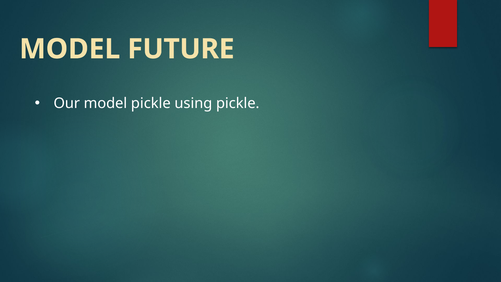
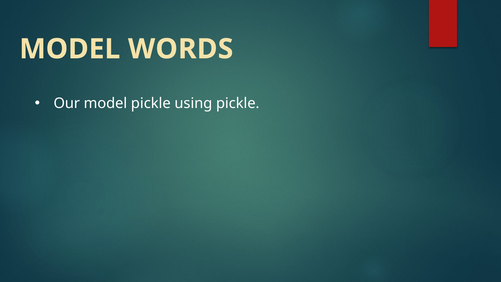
FUTURE: FUTURE -> WORDS
